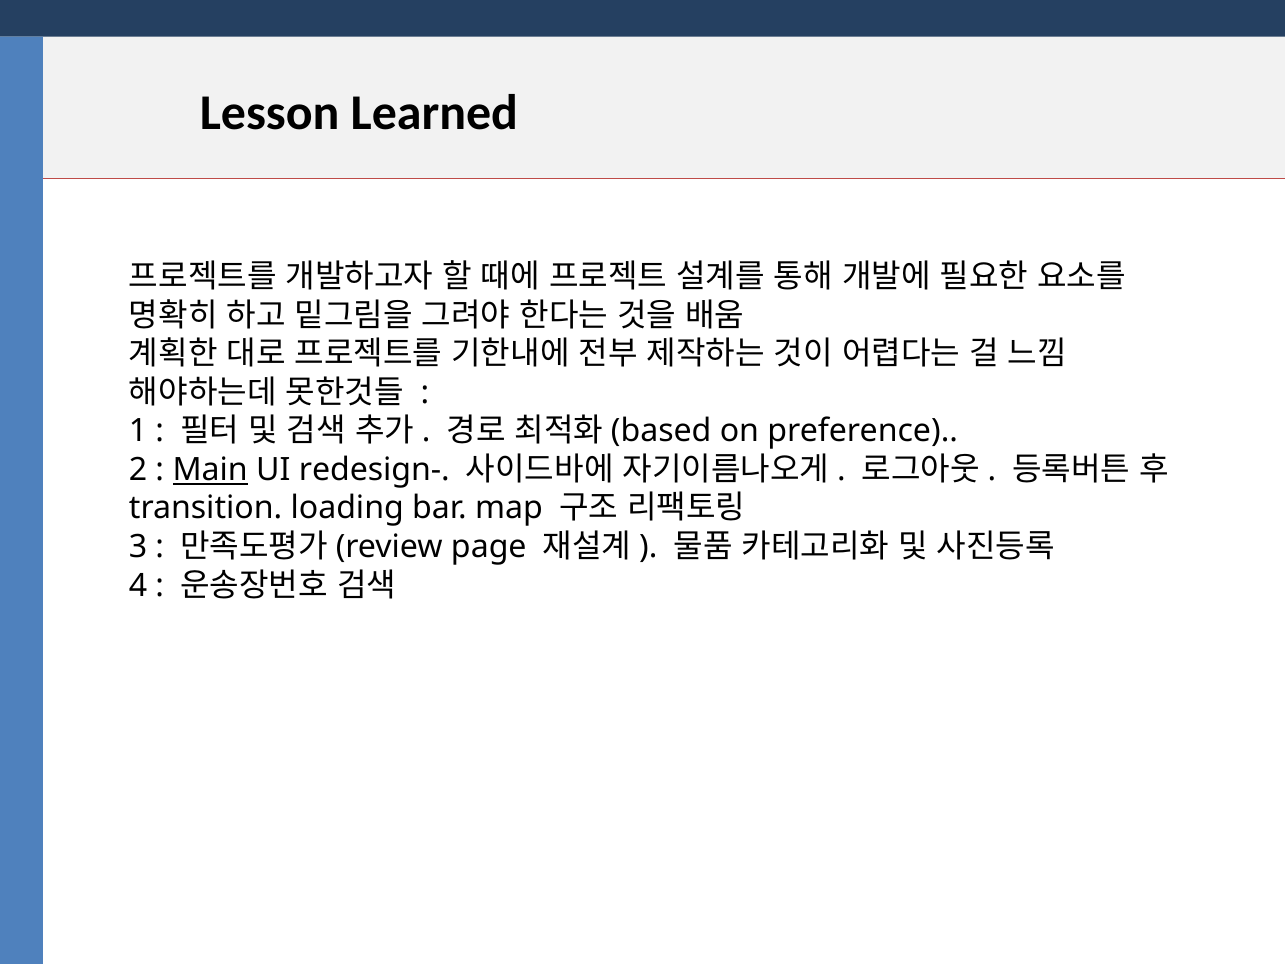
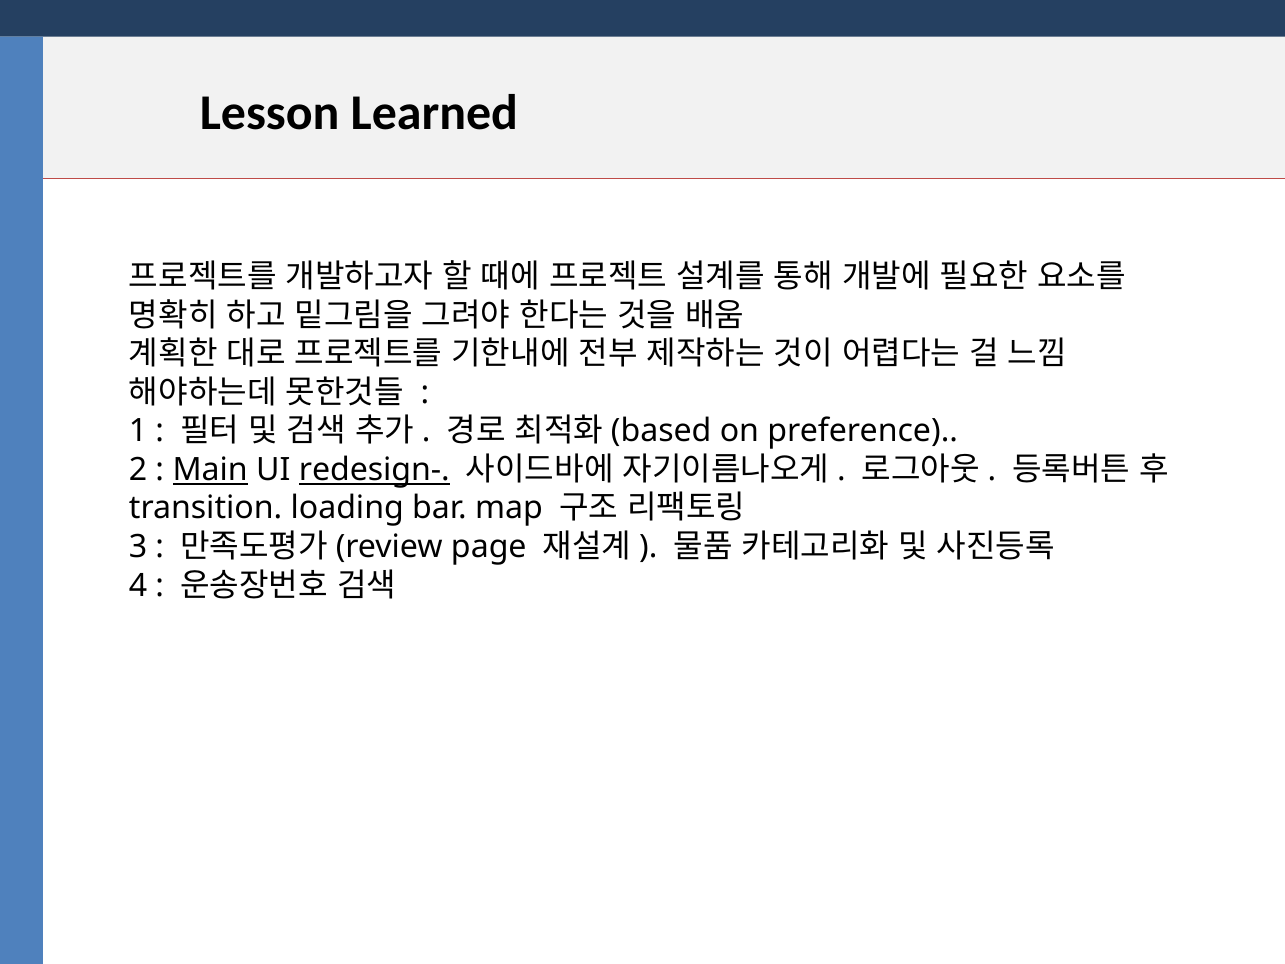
redesign- underline: none -> present
